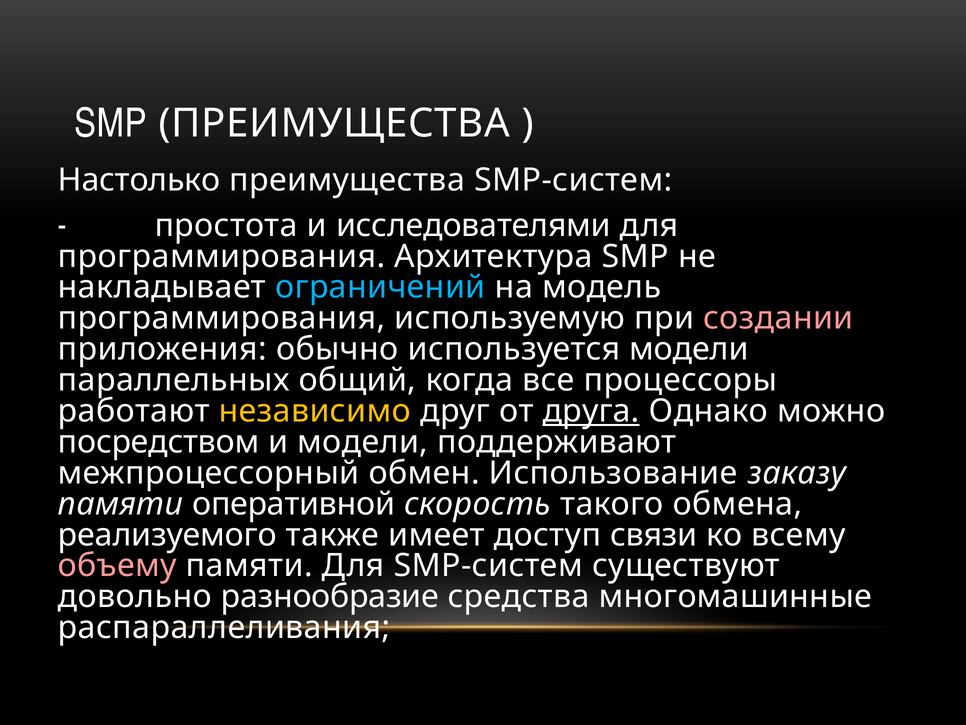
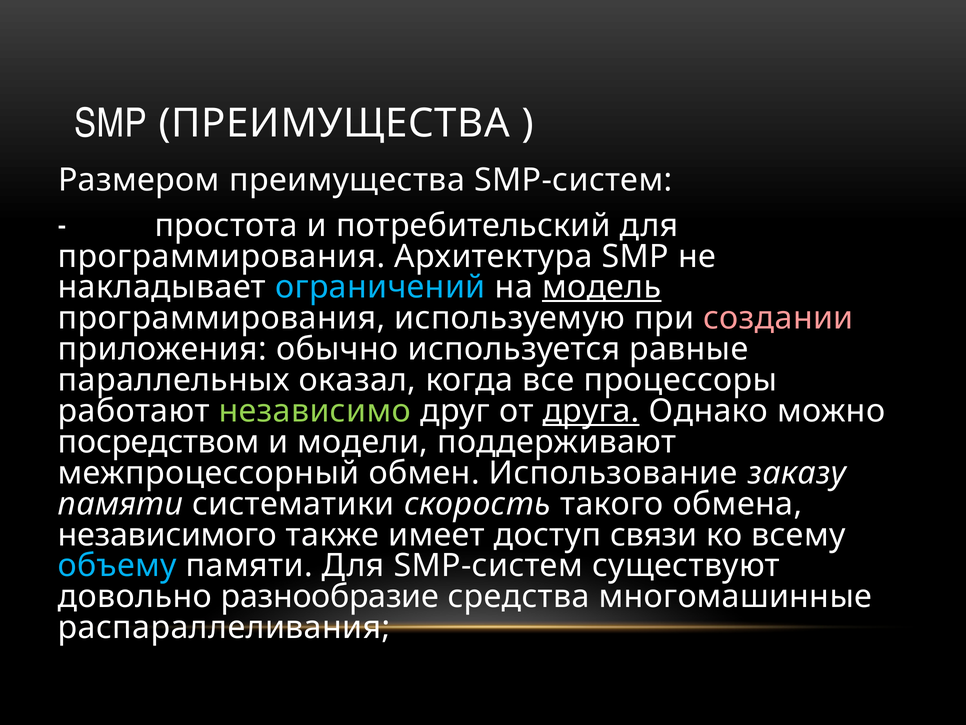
Настолько: Настолько -> Размером
исследователями: исследователями -> потребительский
модель underline: none -> present
используется модели: модели -> равные
общий: общий -> оказал
независимо colour: yellow -> light green
оперативной: оперативной -> систематики
реализуемого: реализуемого -> независимого
объему colour: pink -> light blue
